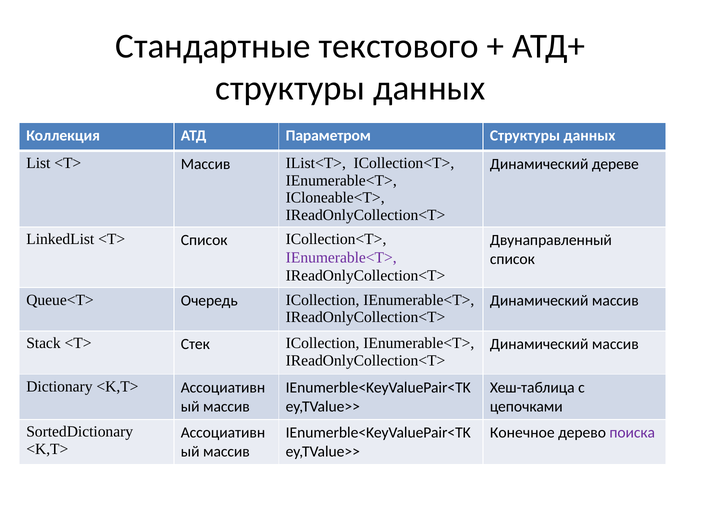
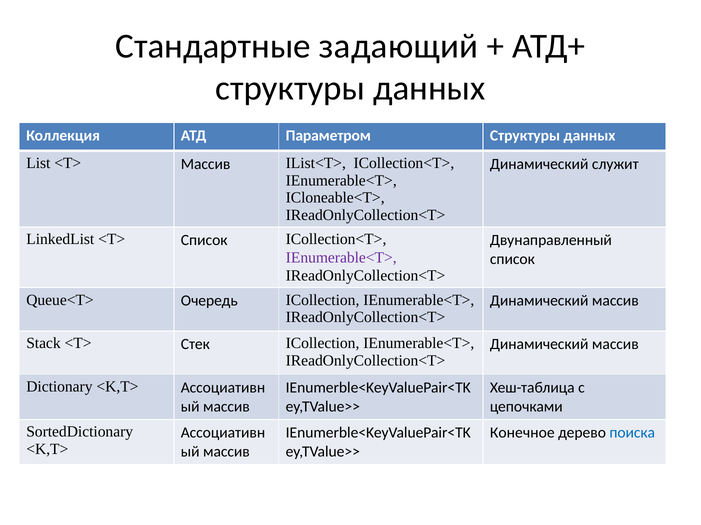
текстового: текстового -> задающий
дереве: дереве -> служит
поиска colour: purple -> blue
